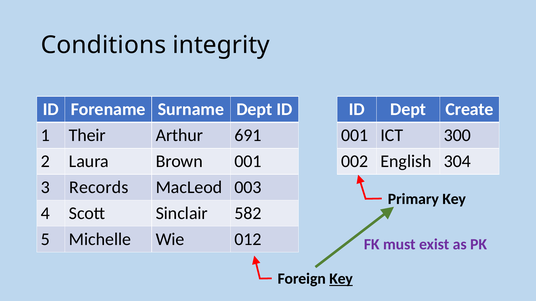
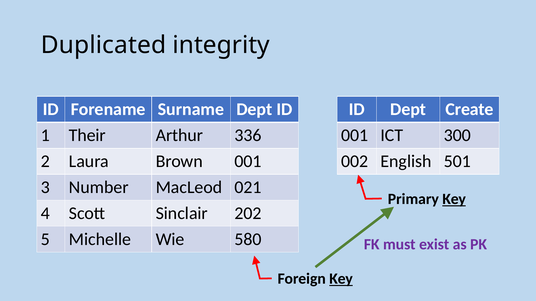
Conditions: Conditions -> Duplicated
691: 691 -> 336
304: 304 -> 501
Records: Records -> Number
003: 003 -> 021
Key at (454, 199) underline: none -> present
582: 582 -> 202
012: 012 -> 580
